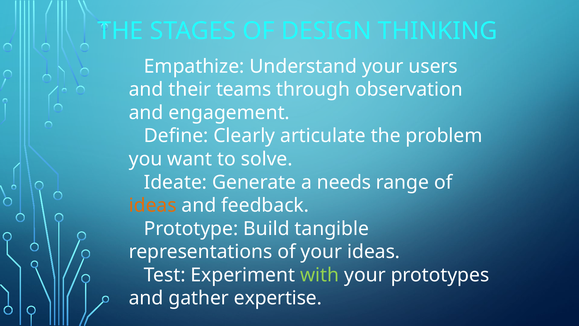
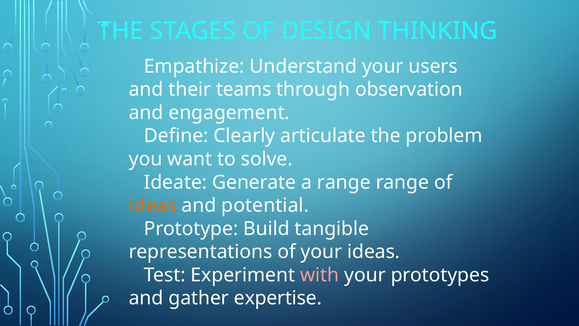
a needs: needs -> range
feedback: feedback -> potential
with colour: light green -> pink
